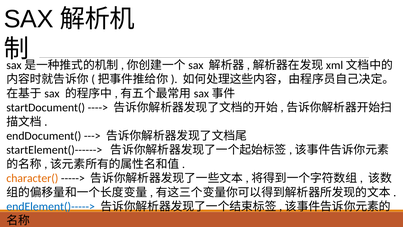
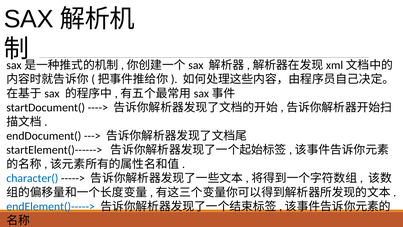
character( colour: orange -> blue
